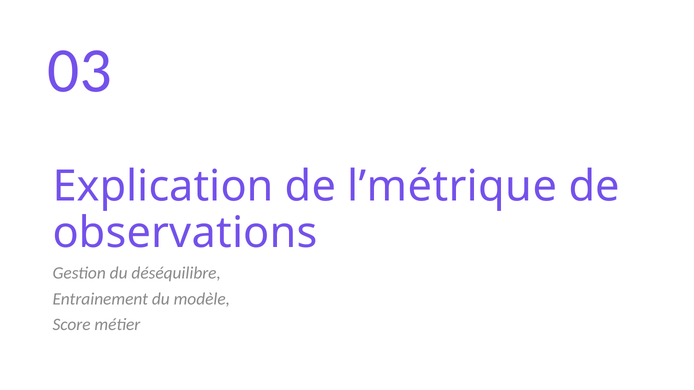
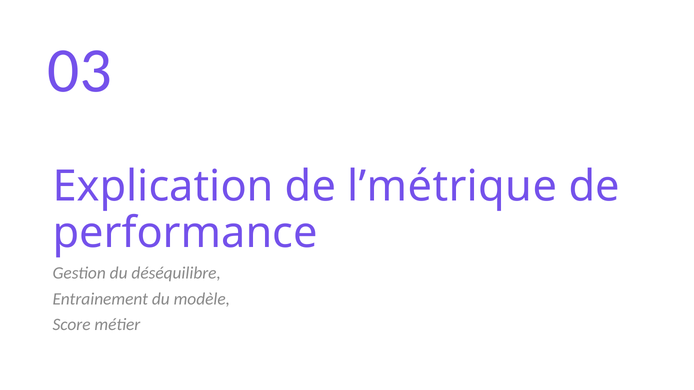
observations: observations -> performance
